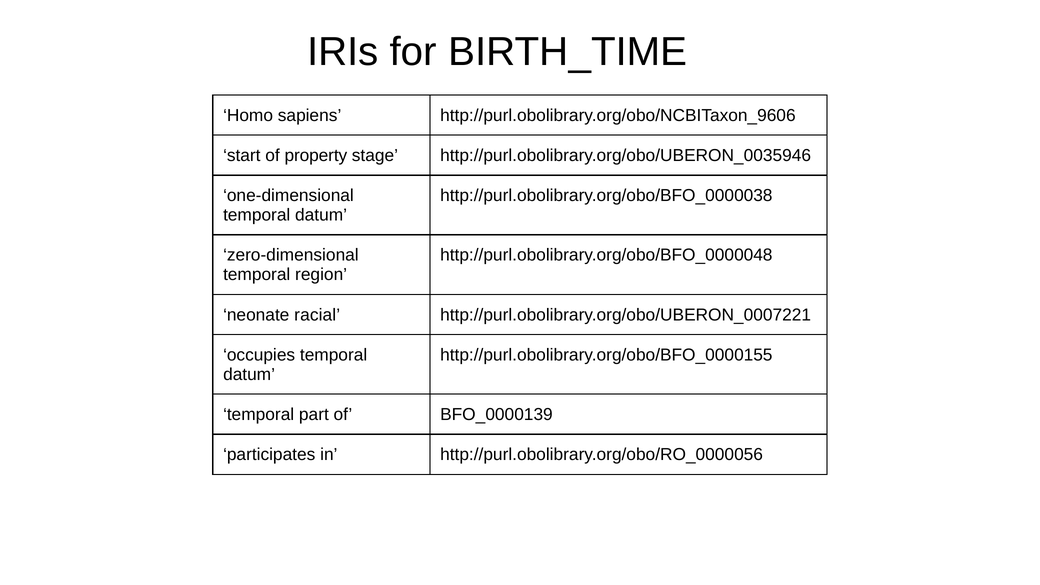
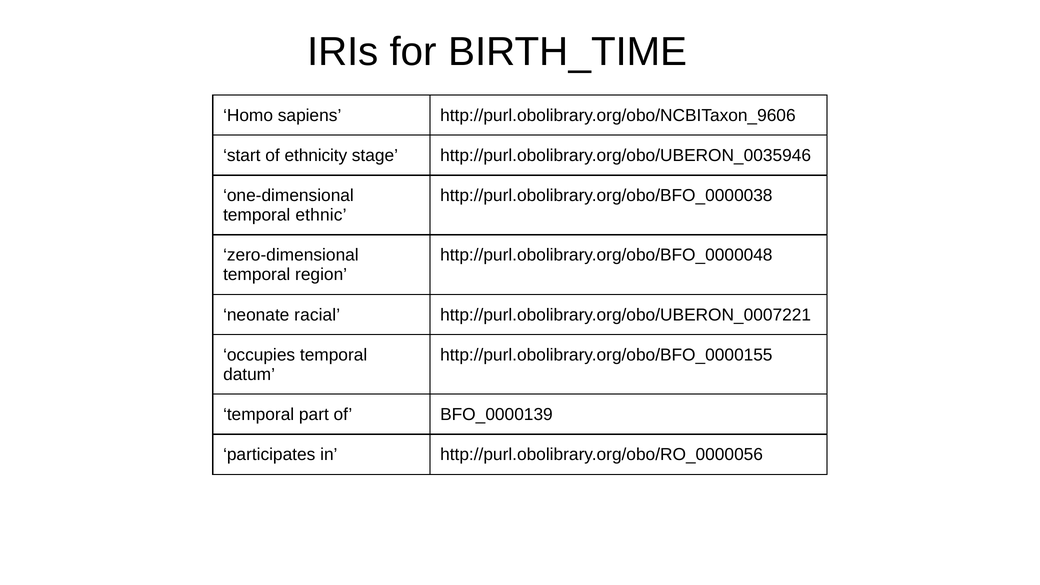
property: property -> ethnicity
datum at (321, 215): datum -> ethnic
